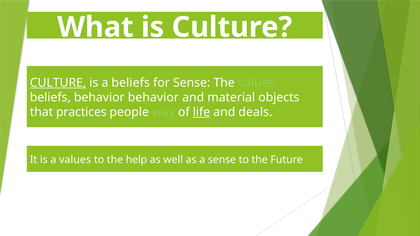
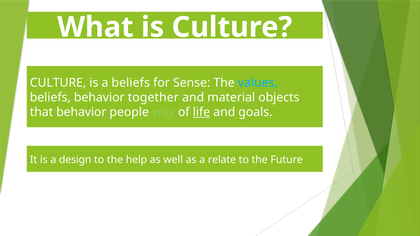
CULTURE at (58, 83) underline: present -> none
values at (258, 83) colour: light green -> light blue
behavior behavior: behavior -> together
that practices: practices -> behavior
deals: deals -> goals
a values: values -> design
a sense: sense -> relate
